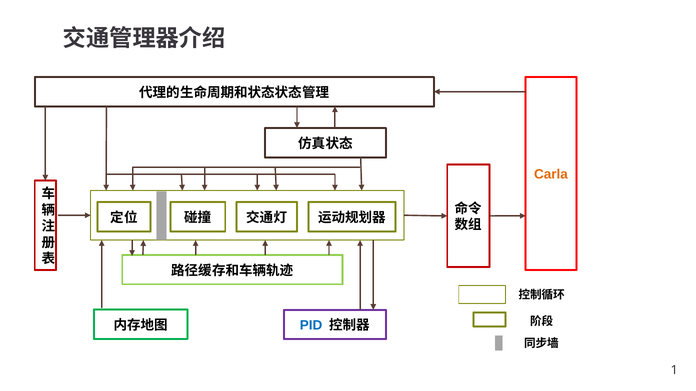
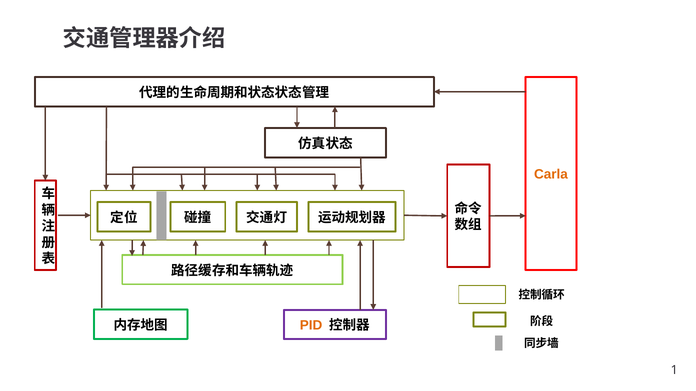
PID colour: blue -> orange
